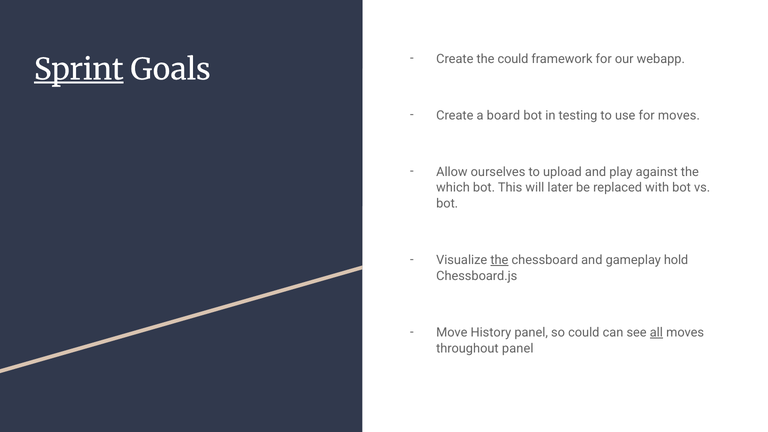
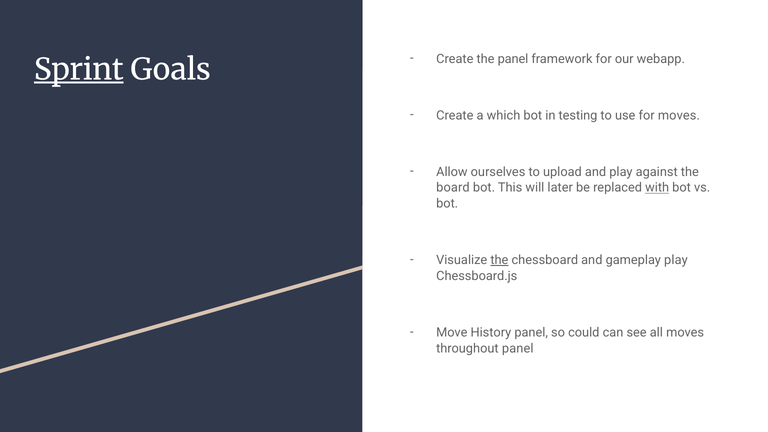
the could: could -> panel
board: board -> which
which: which -> board
with underline: none -> present
gameplay hold: hold -> play
all underline: present -> none
